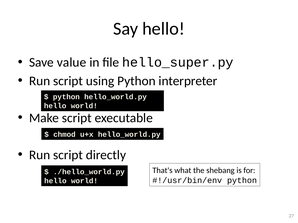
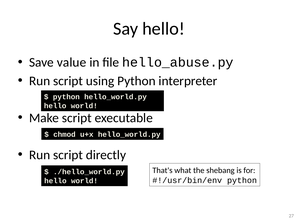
hello_super.py: hello_super.py -> hello_abuse.py
